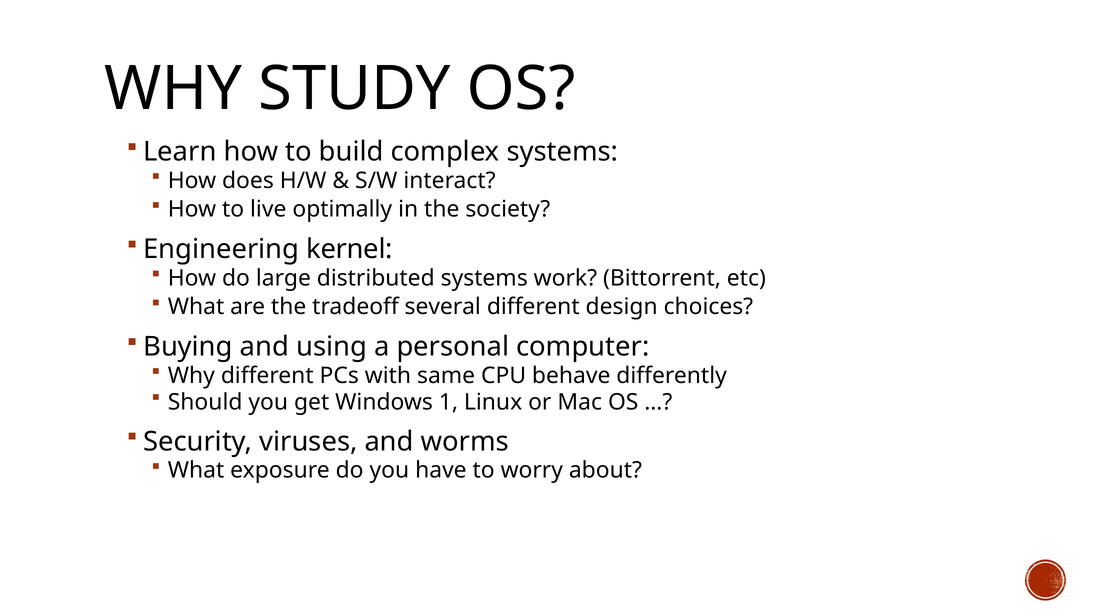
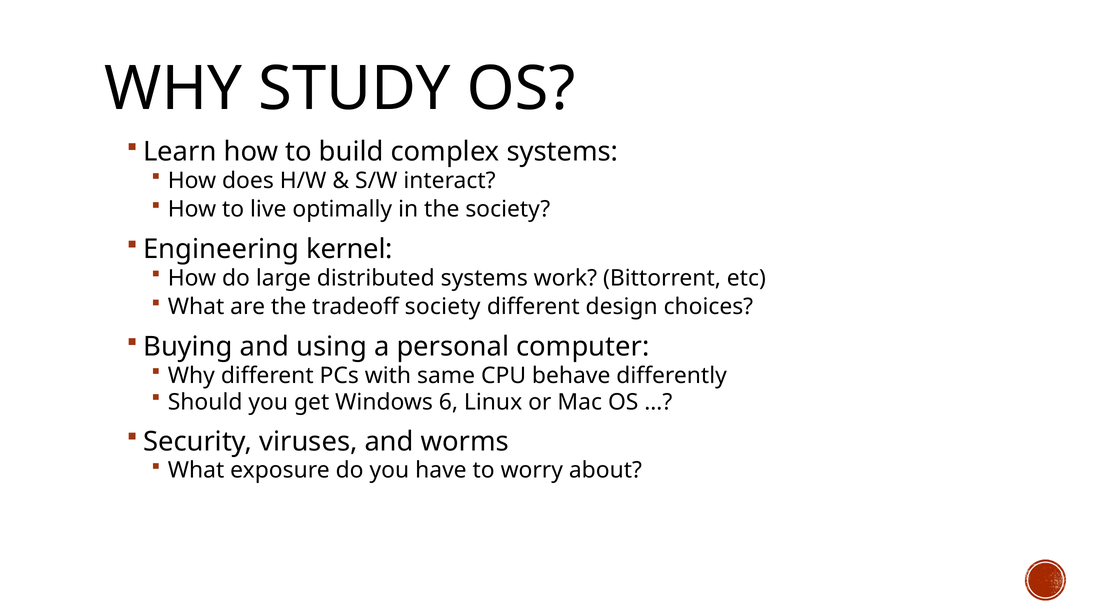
tradeoff several: several -> society
1: 1 -> 6
